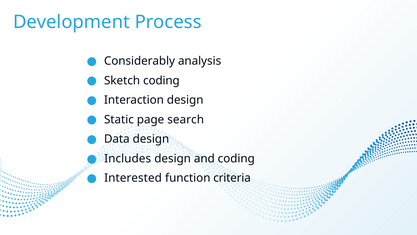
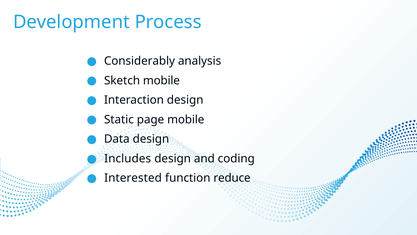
Sketch coding: coding -> mobile
page search: search -> mobile
criteria: criteria -> reduce
